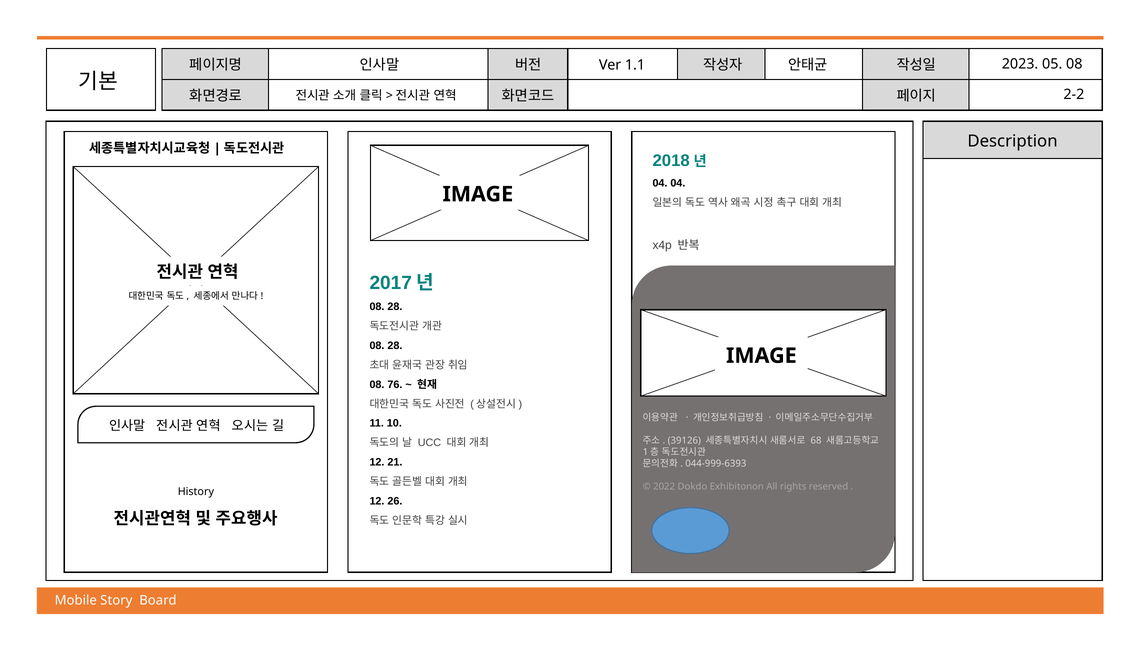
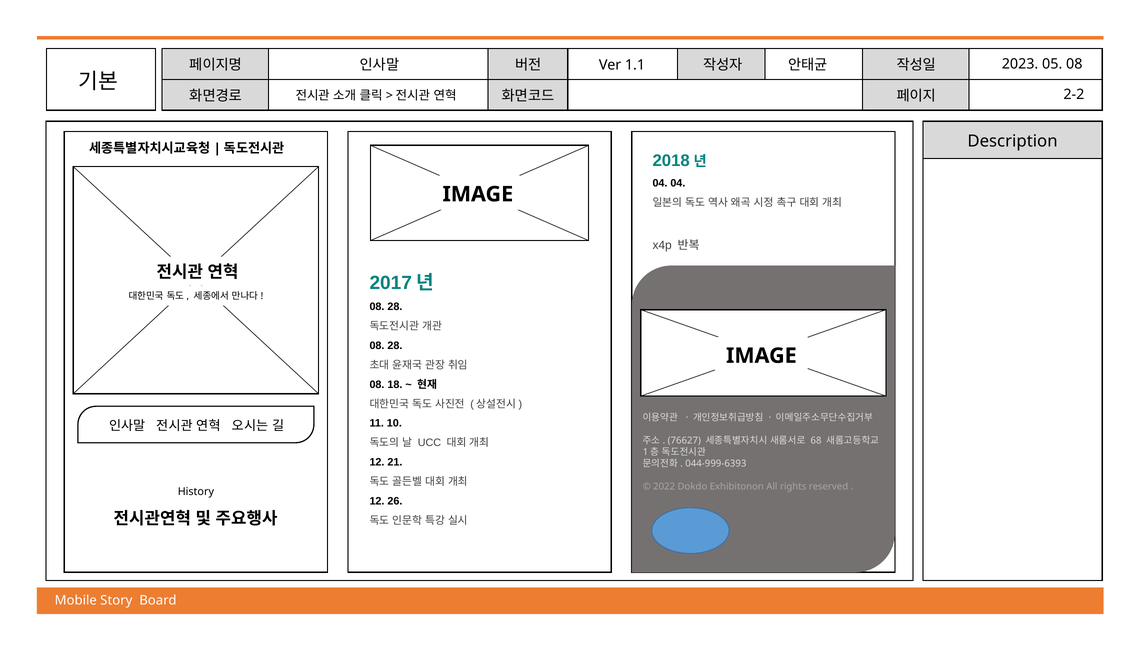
76: 76 -> 18
39126: 39126 -> 76627
